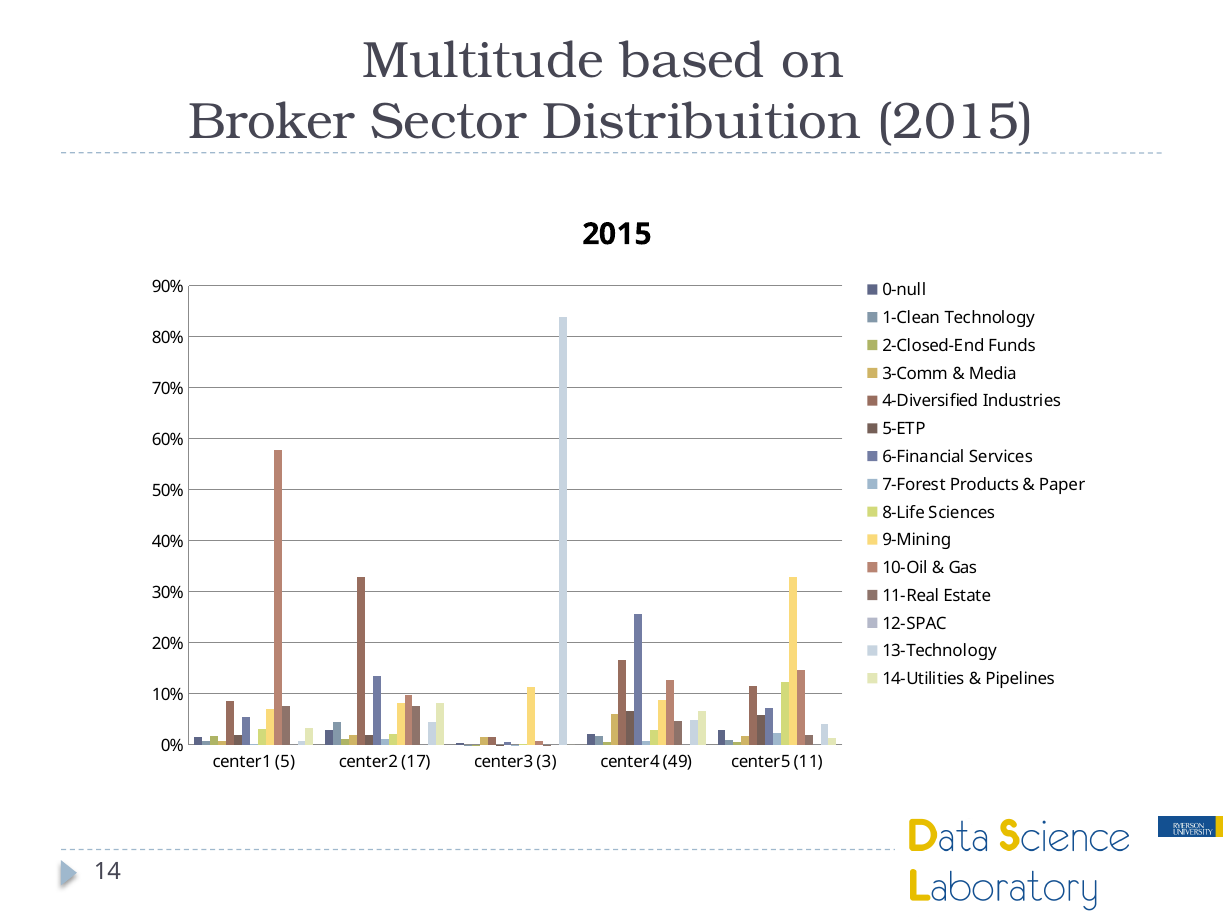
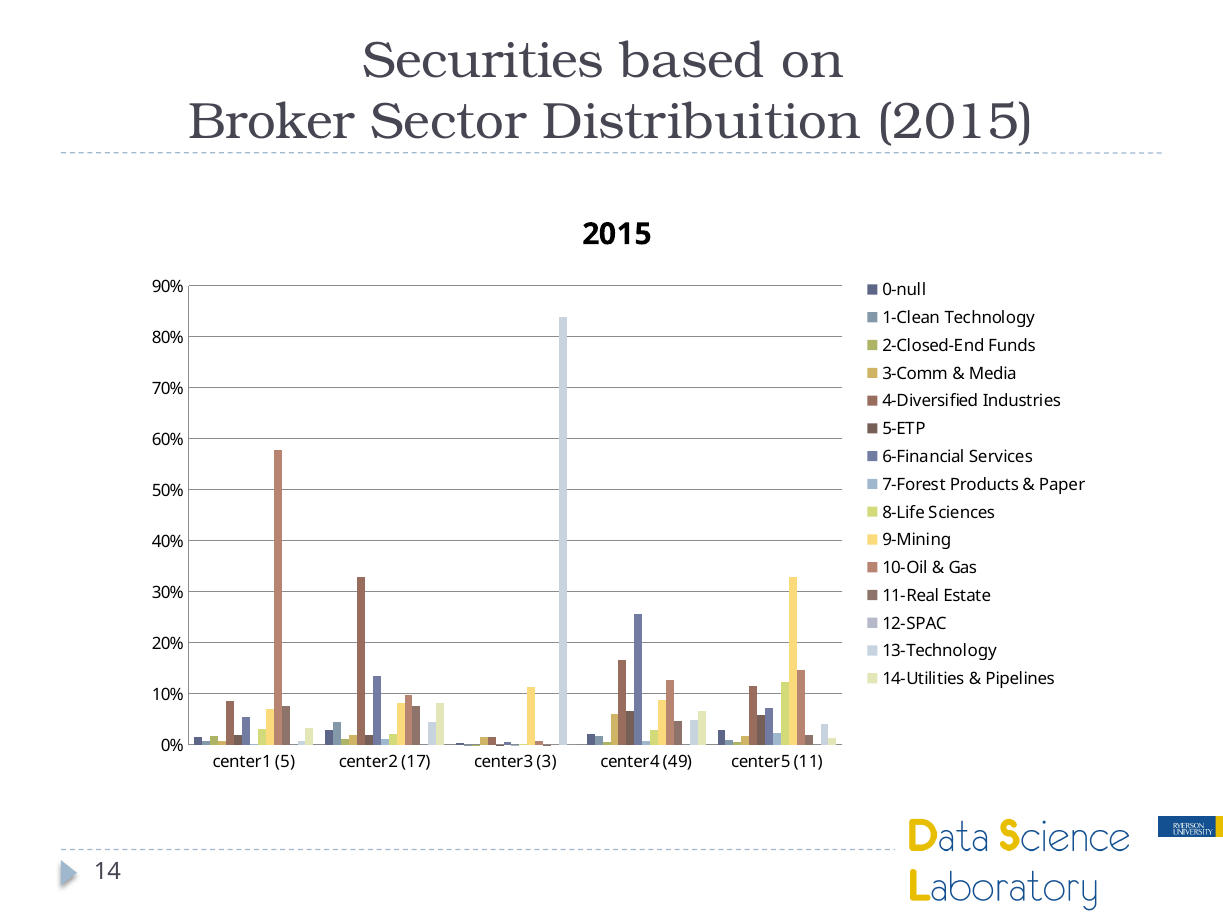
Multitude: Multitude -> Securities
